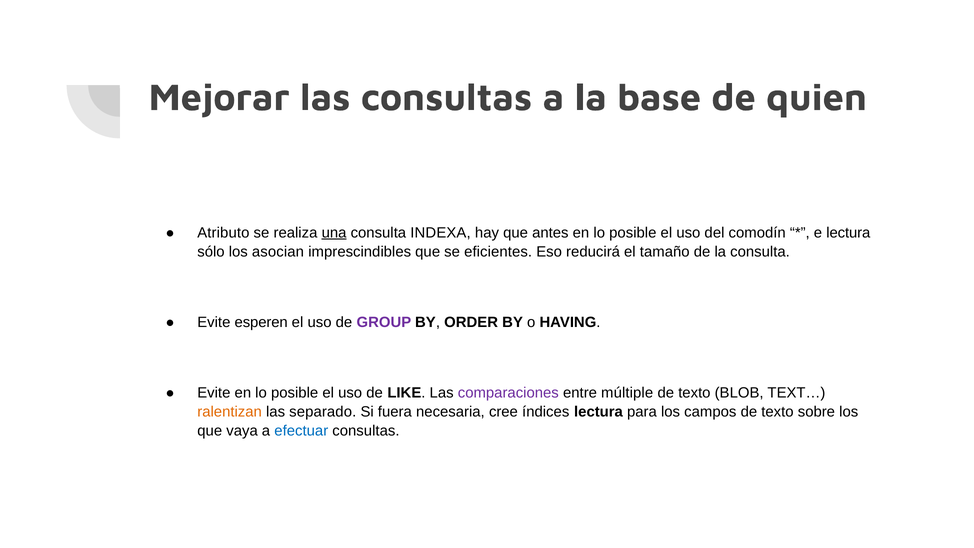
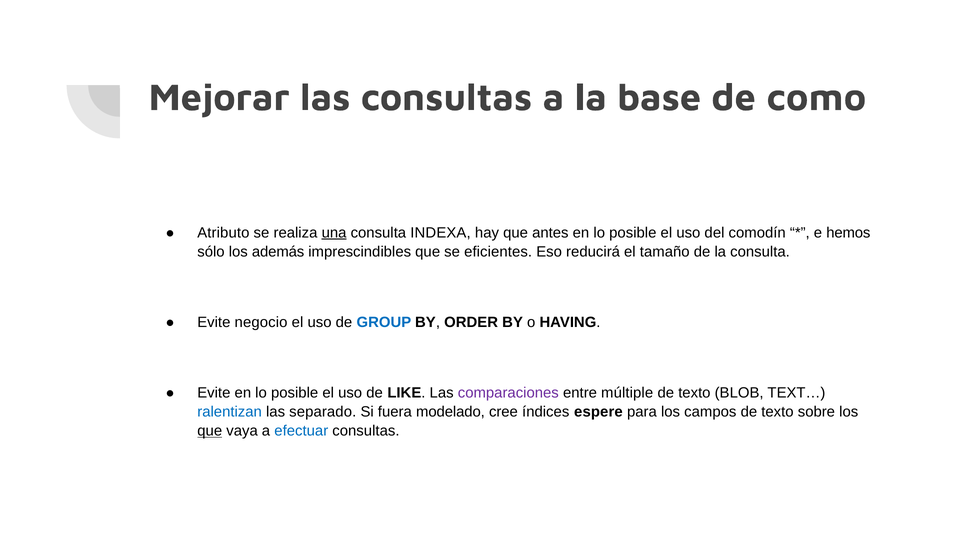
quien: quien -> como
e lectura: lectura -> hemos
asocian: asocian -> además
esperen: esperen -> negocio
GROUP colour: purple -> blue
ralentizan colour: orange -> blue
necesaria: necesaria -> modelado
índices lectura: lectura -> espere
que at (210, 431) underline: none -> present
